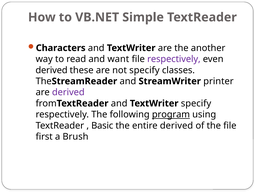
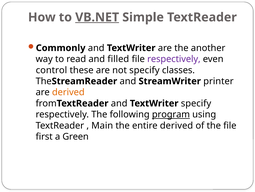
VB.NET underline: none -> present
Characters: Characters -> Commonly
want: want -> filled
derived at (52, 70): derived -> control
derived at (68, 92) colour: purple -> orange
Basic: Basic -> Main
Brush: Brush -> Green
